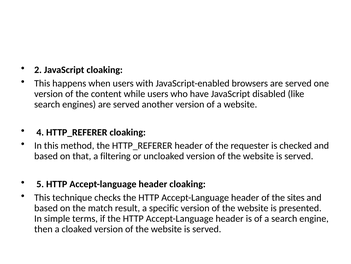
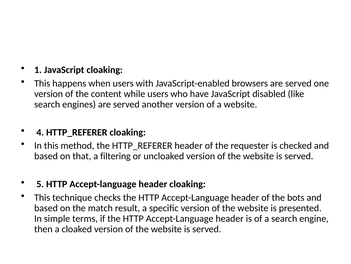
2: 2 -> 1
sites: sites -> bots
